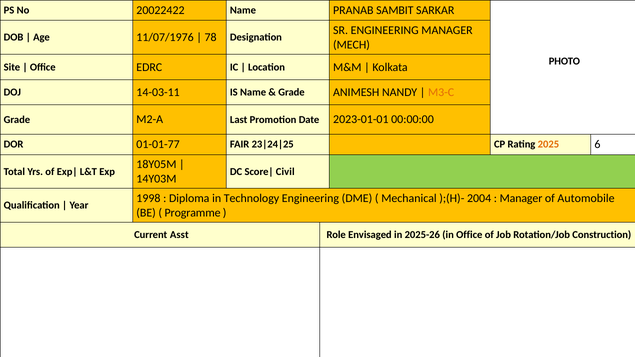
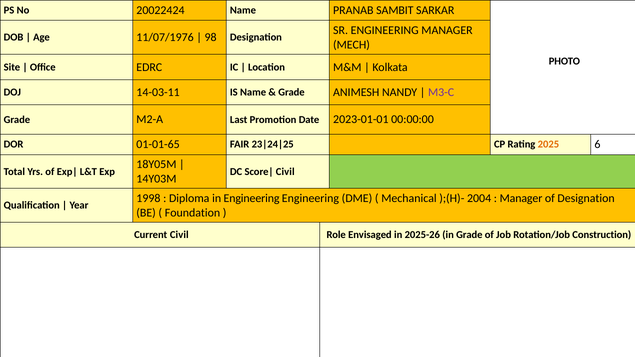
20022422: 20022422 -> 20022424
78: 78 -> 98
M3-C colour: orange -> purple
01-01-77: 01-01-77 -> 01-01-65
in Technology: Technology -> Engineering
of Automobile: Automobile -> Designation
Programme: Programme -> Foundation
Current Asst: Asst -> Civil
in Office: Office -> Grade
